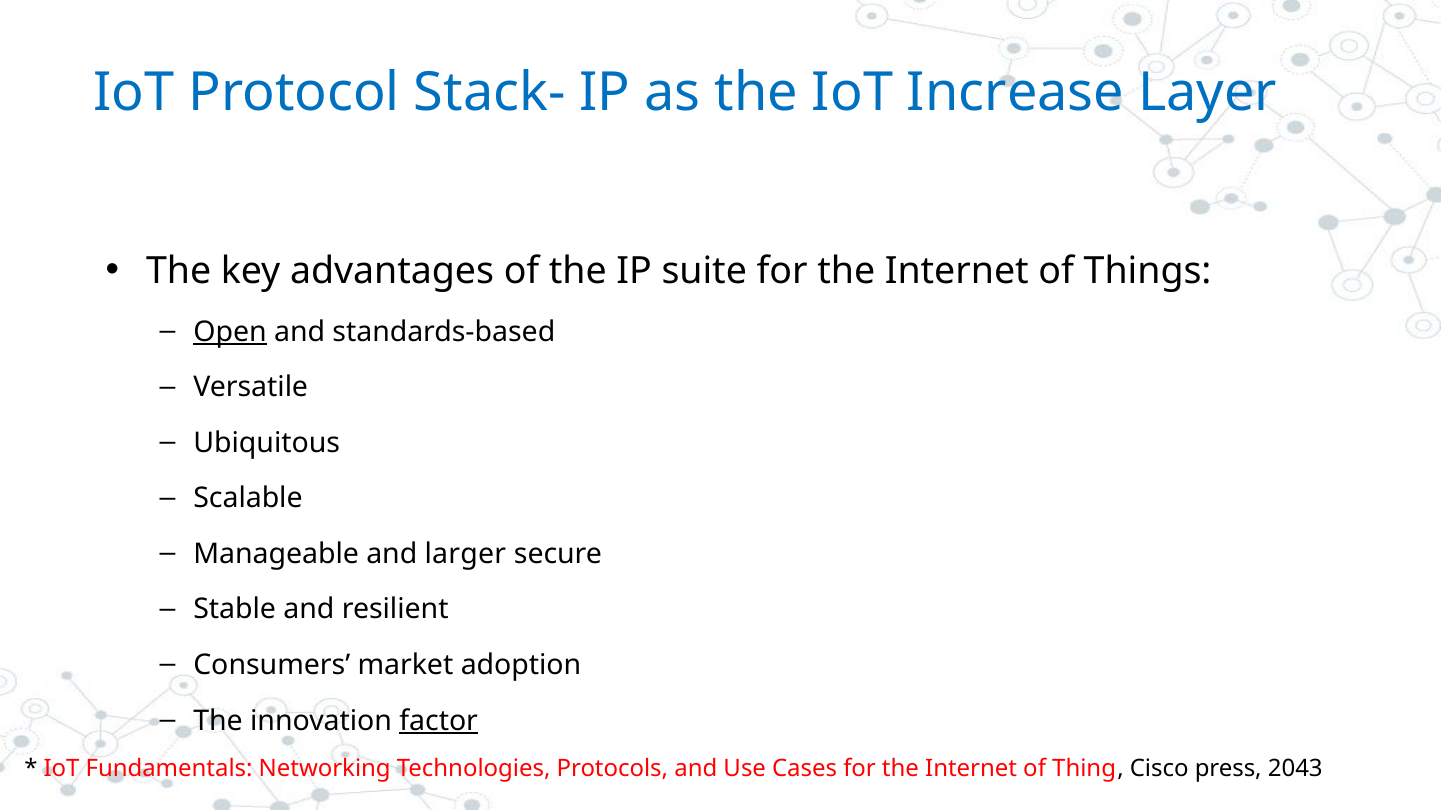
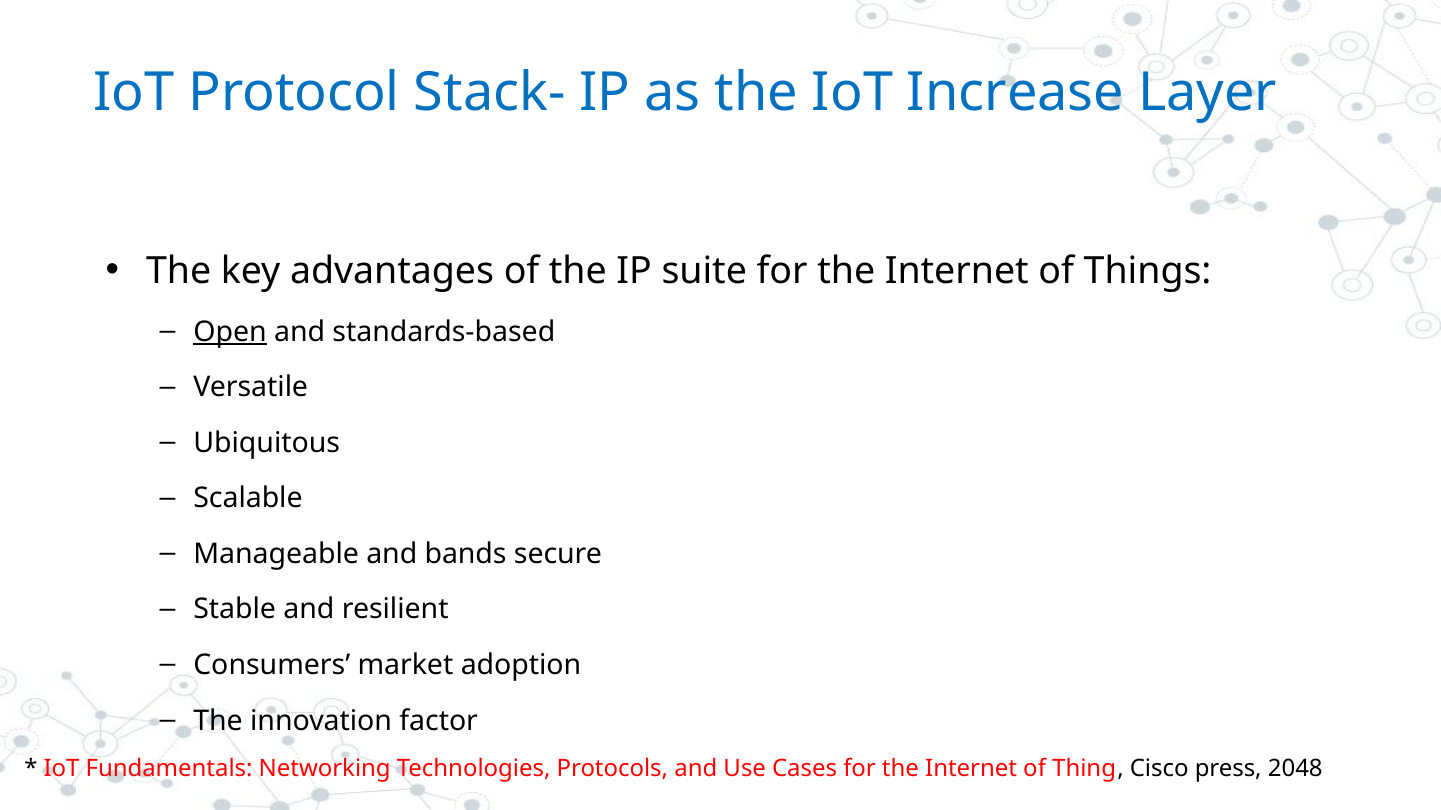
larger: larger -> bands
factor underline: present -> none
2043: 2043 -> 2048
